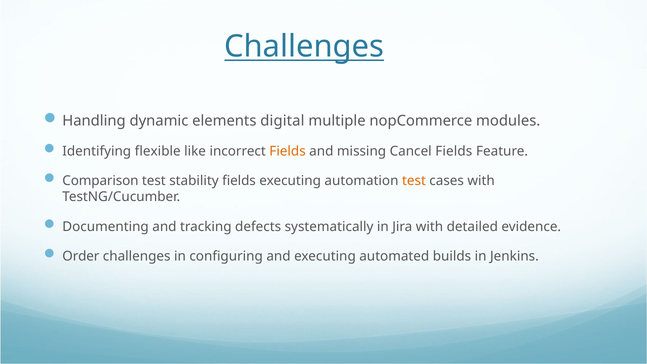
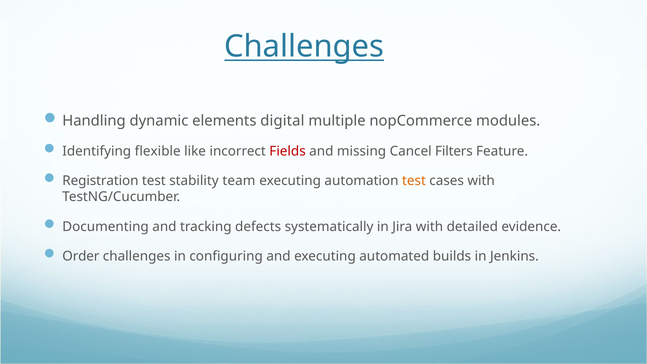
Fields at (288, 151) colour: orange -> red
Cancel Fields: Fields -> Filters
Comparison: Comparison -> Registration
stability fields: fields -> team
